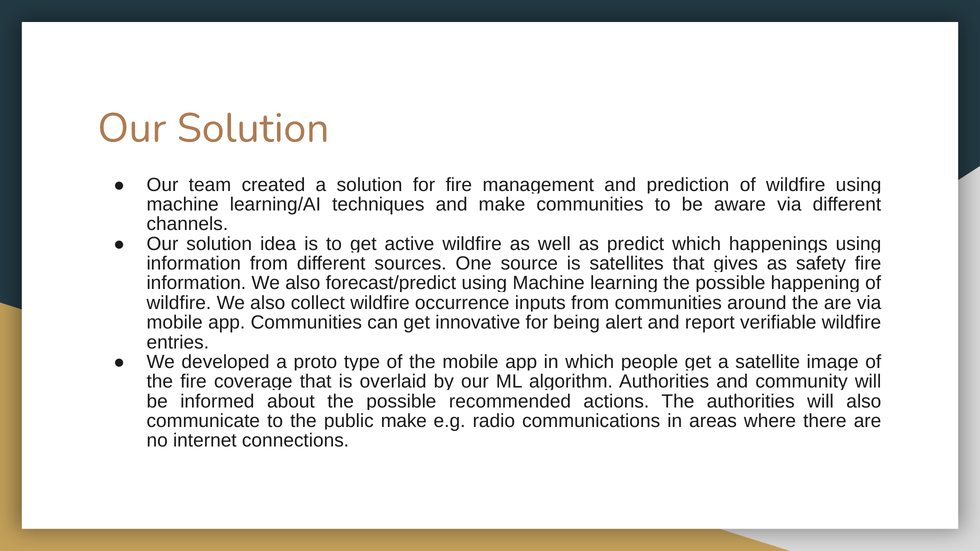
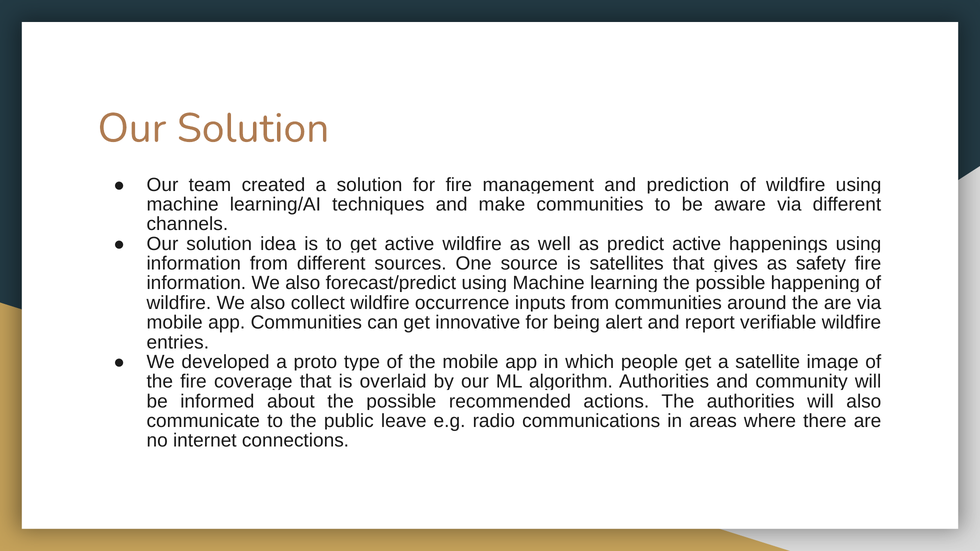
predict which: which -> active
public make: make -> leave
